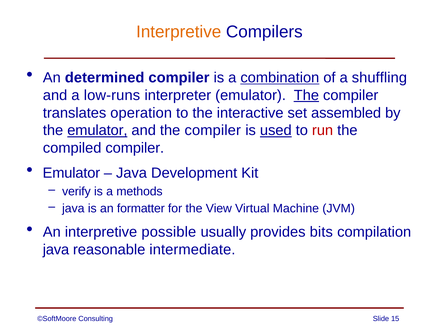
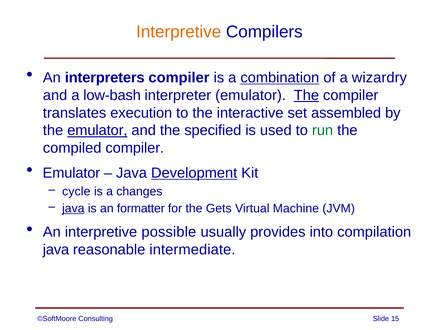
determined: determined -> interpreters
shuffling: shuffling -> wizardry
low-runs: low-runs -> low-bash
operation: operation -> execution
and the compiler: compiler -> specified
used underline: present -> none
run colour: red -> green
Development underline: none -> present
verify: verify -> cycle
methods: methods -> changes
java at (73, 208) underline: none -> present
View: View -> Gets
bits: bits -> into
